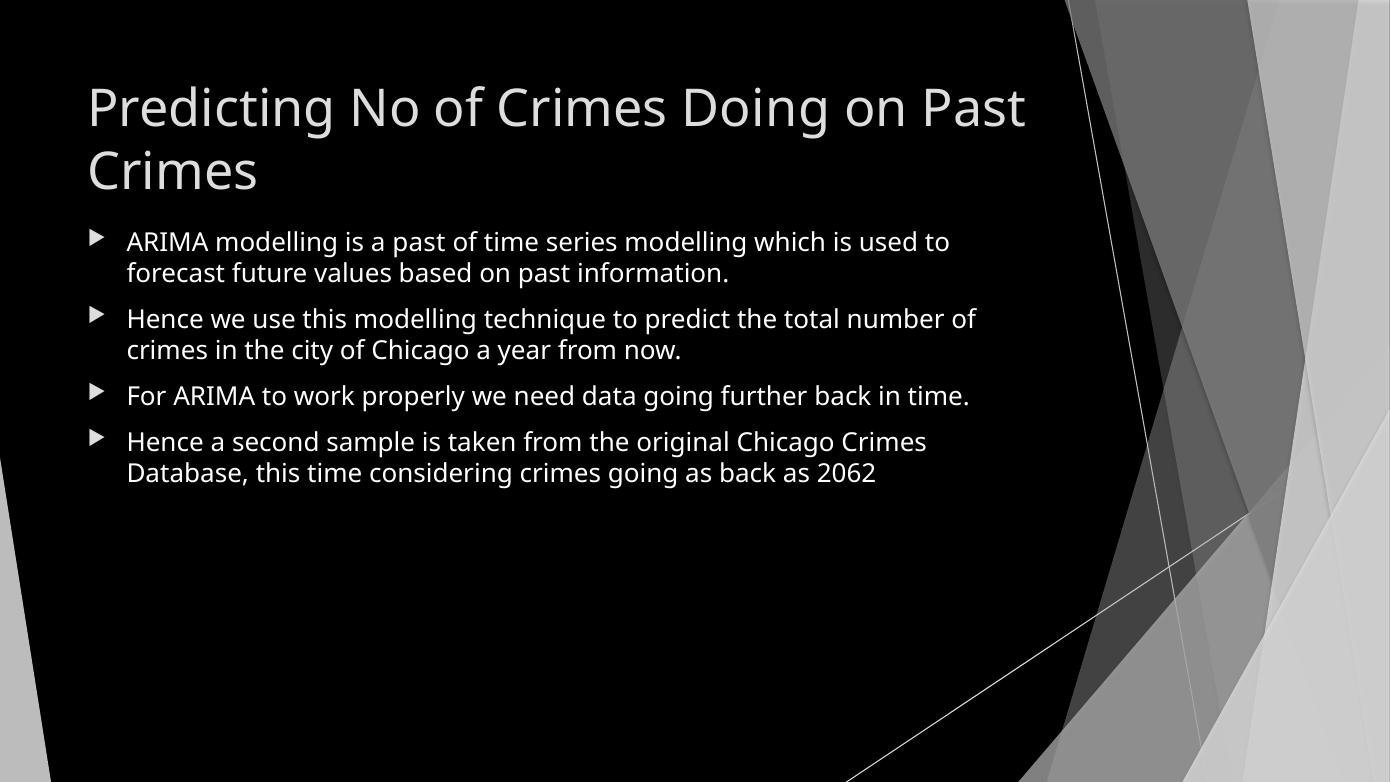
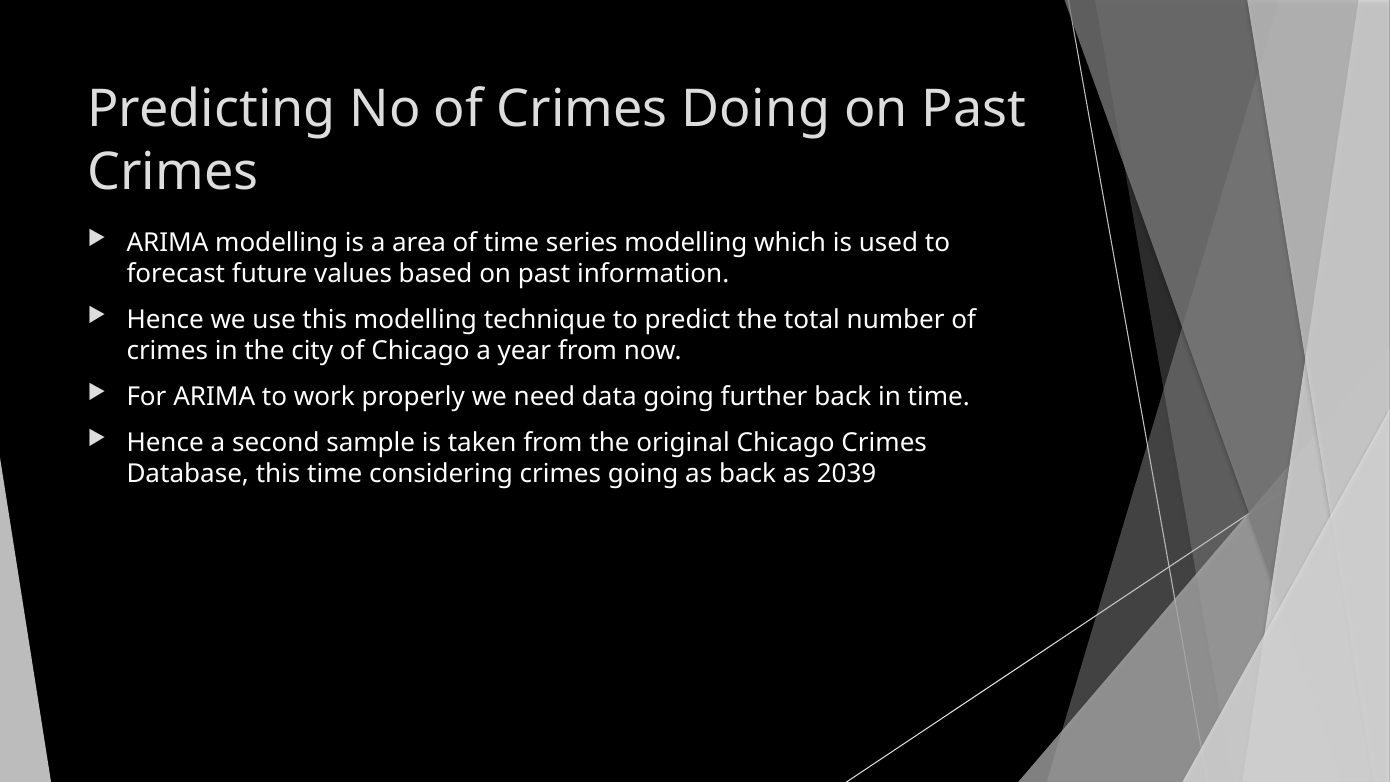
a past: past -> area
2062: 2062 -> 2039
